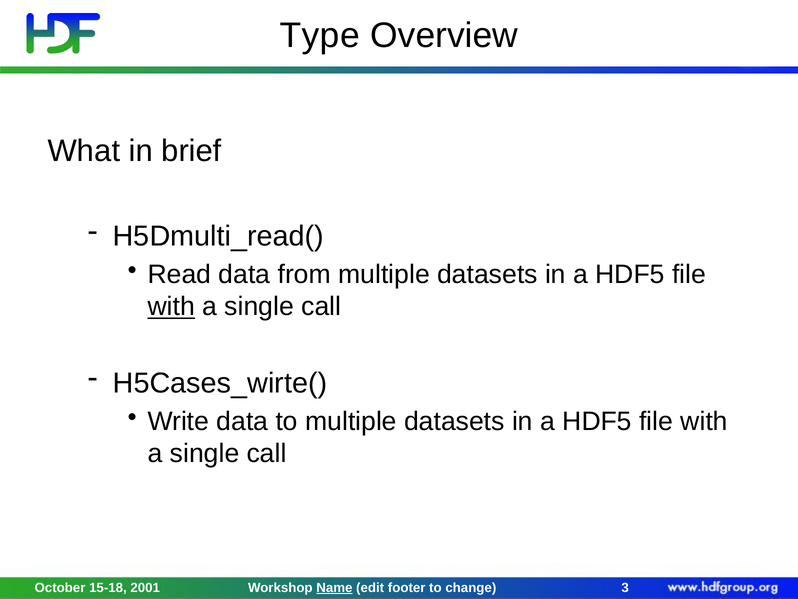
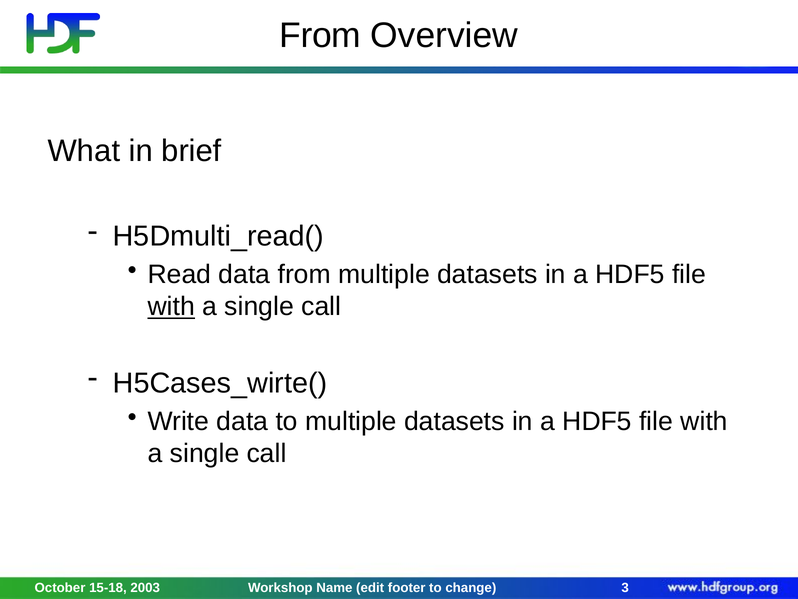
Type at (320, 36): Type -> From
2001: 2001 -> 2003
Name underline: present -> none
